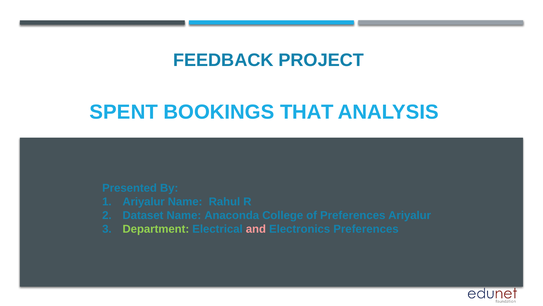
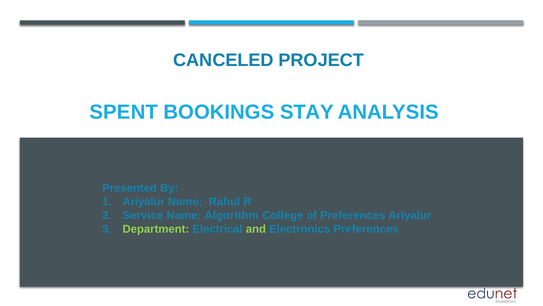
FEEDBACK: FEEDBACK -> CANCELED
THAT: THAT -> STAY
Dataset: Dataset -> Service
Anaconda: Anaconda -> Algorithm
and colour: pink -> light green
